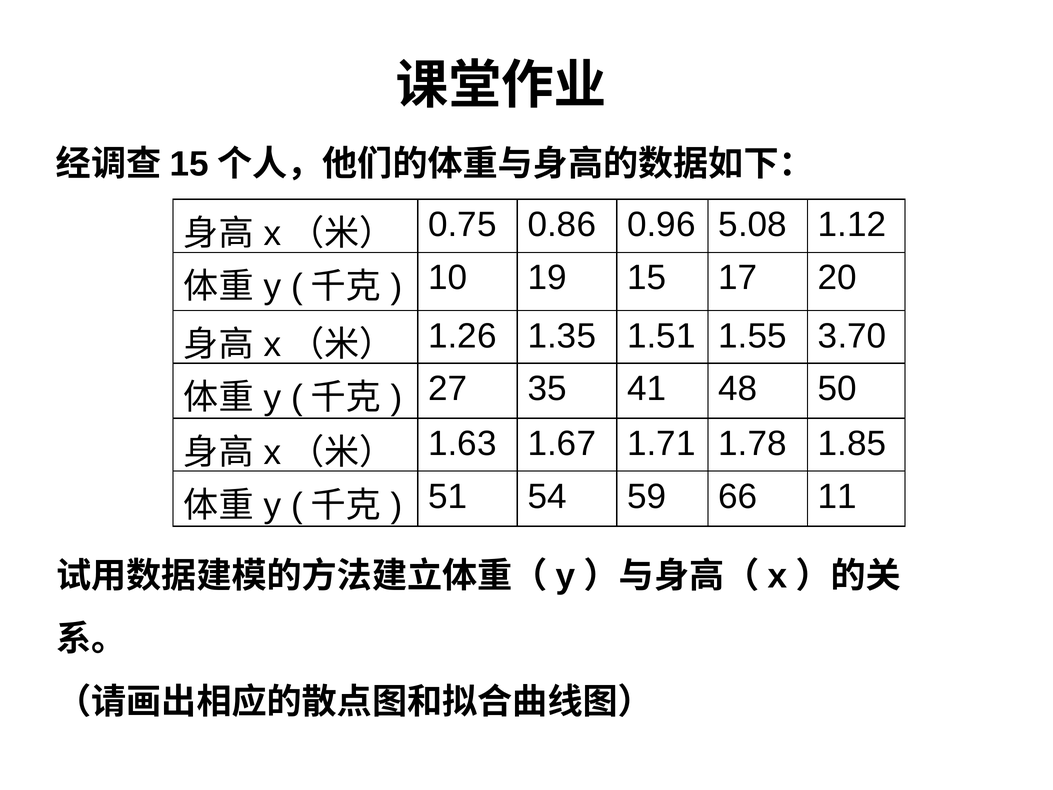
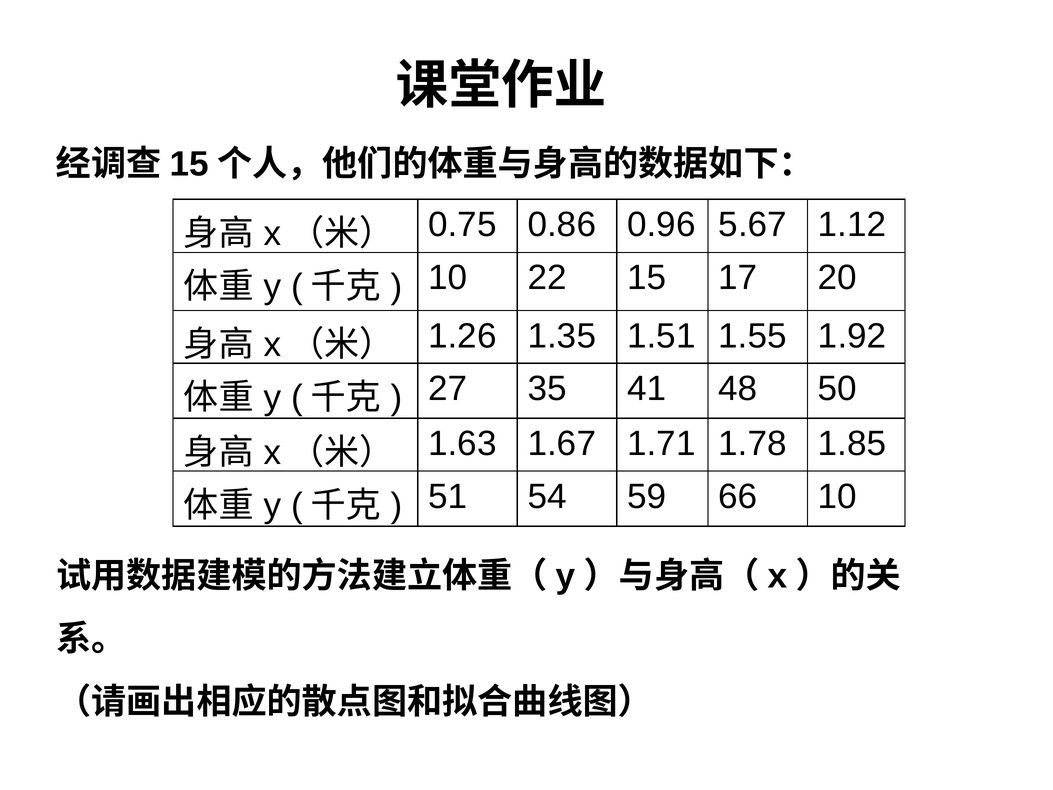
5.08: 5.08 -> 5.67
19: 19 -> 22
3.70: 3.70 -> 1.92
66 11: 11 -> 10
